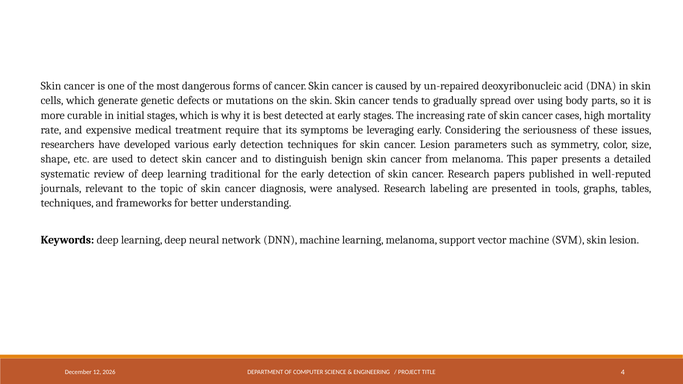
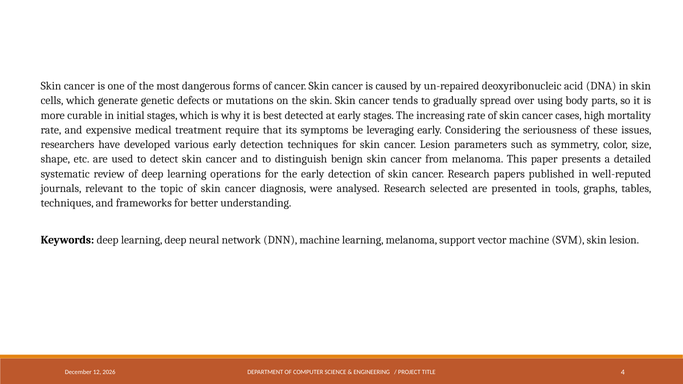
traditional: traditional -> operations
labeling: labeling -> selected
